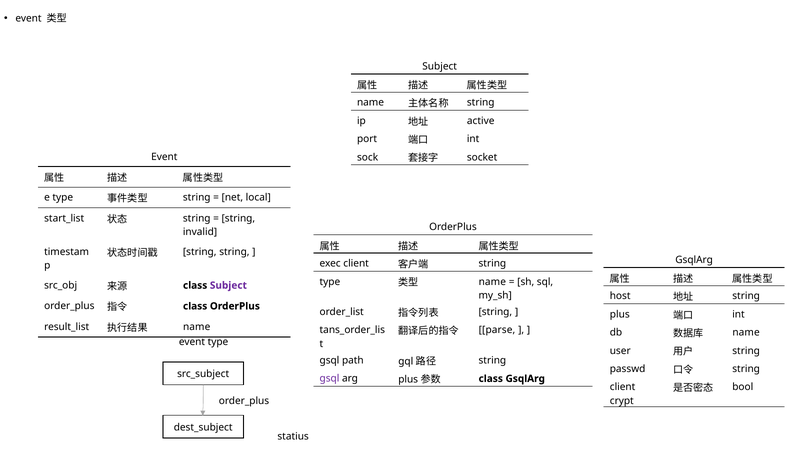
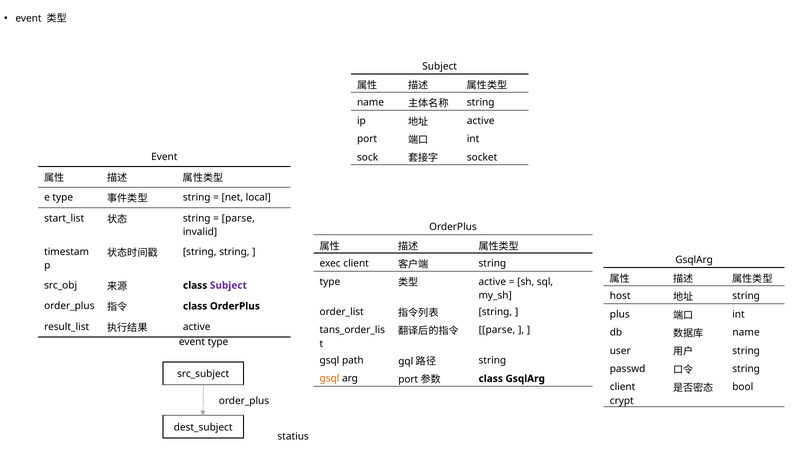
string at (238, 218): string -> parse
name at (492, 282): name -> active
name at (197, 327): name -> active
gsql at (329, 379) colour: purple -> orange
arg plus: plus -> port
